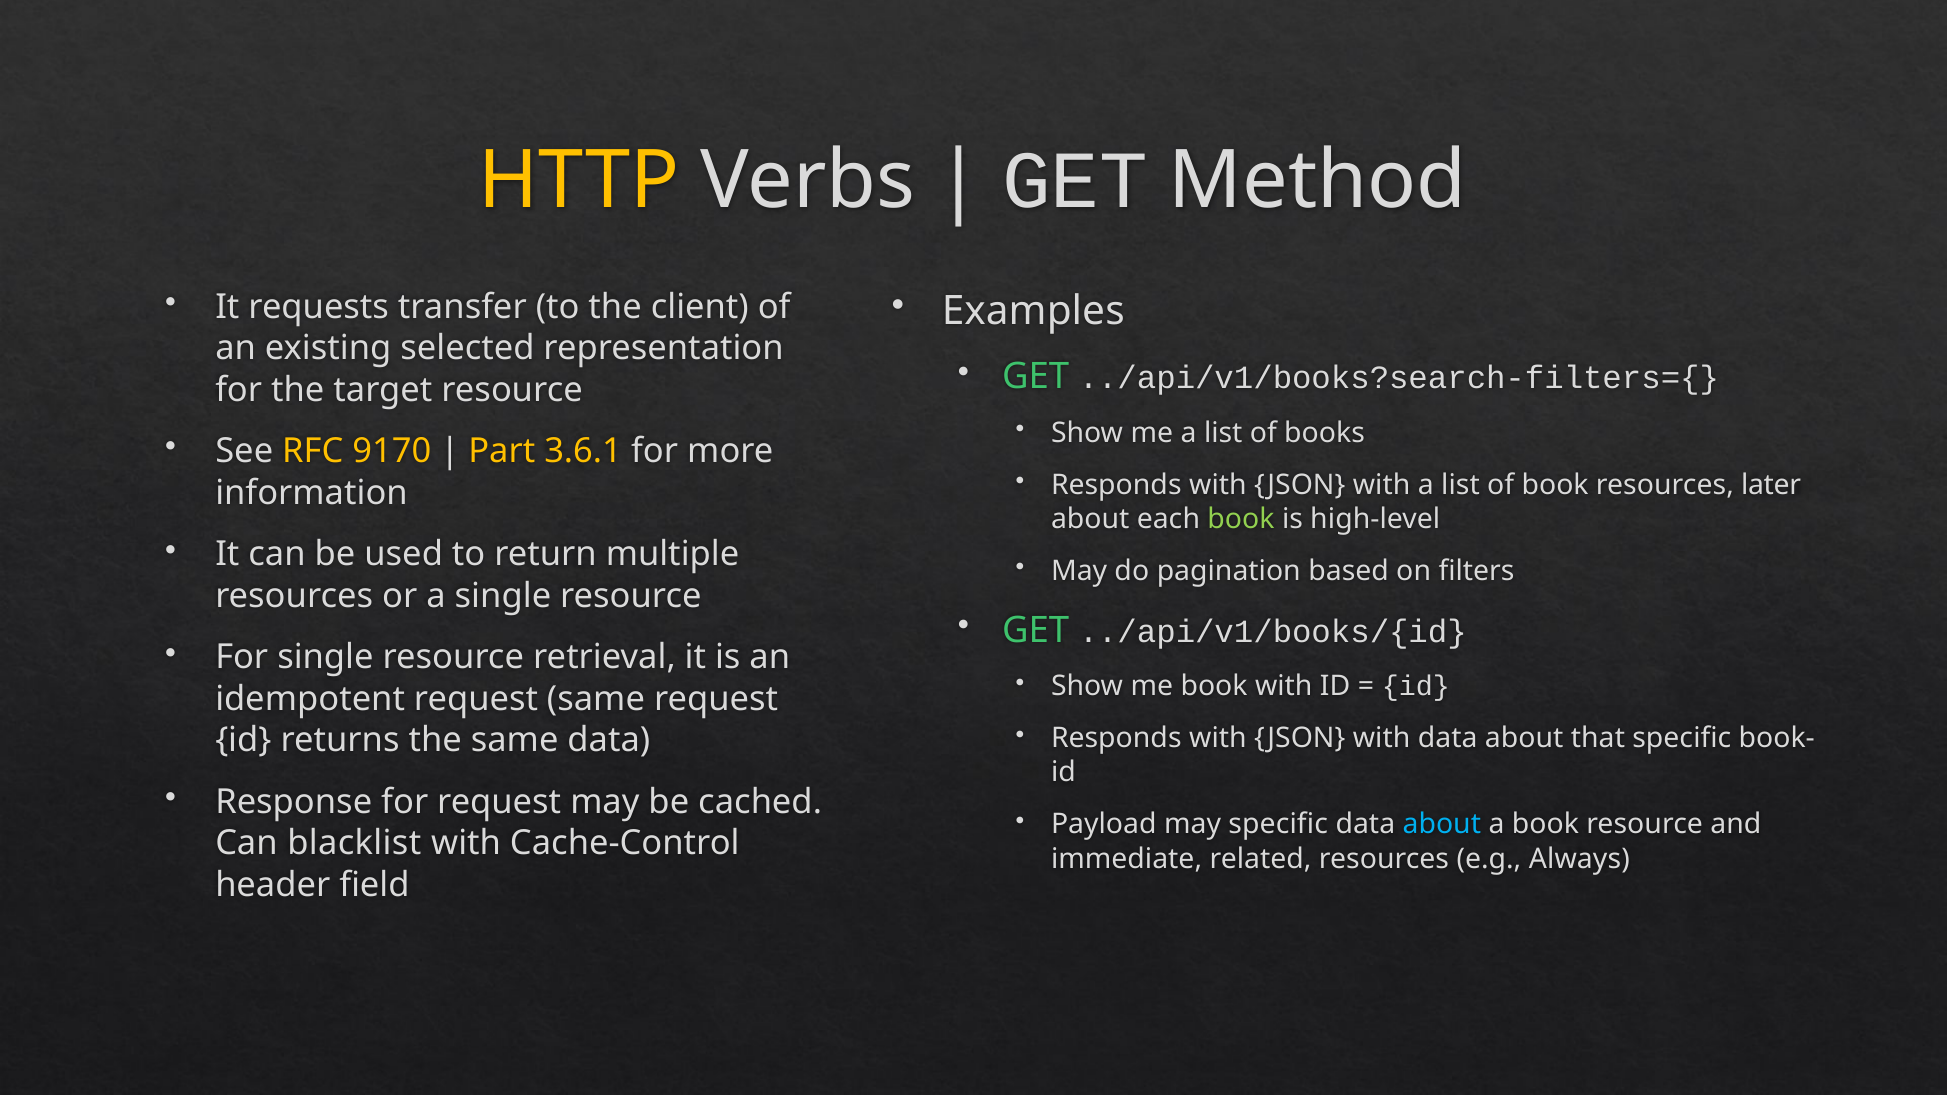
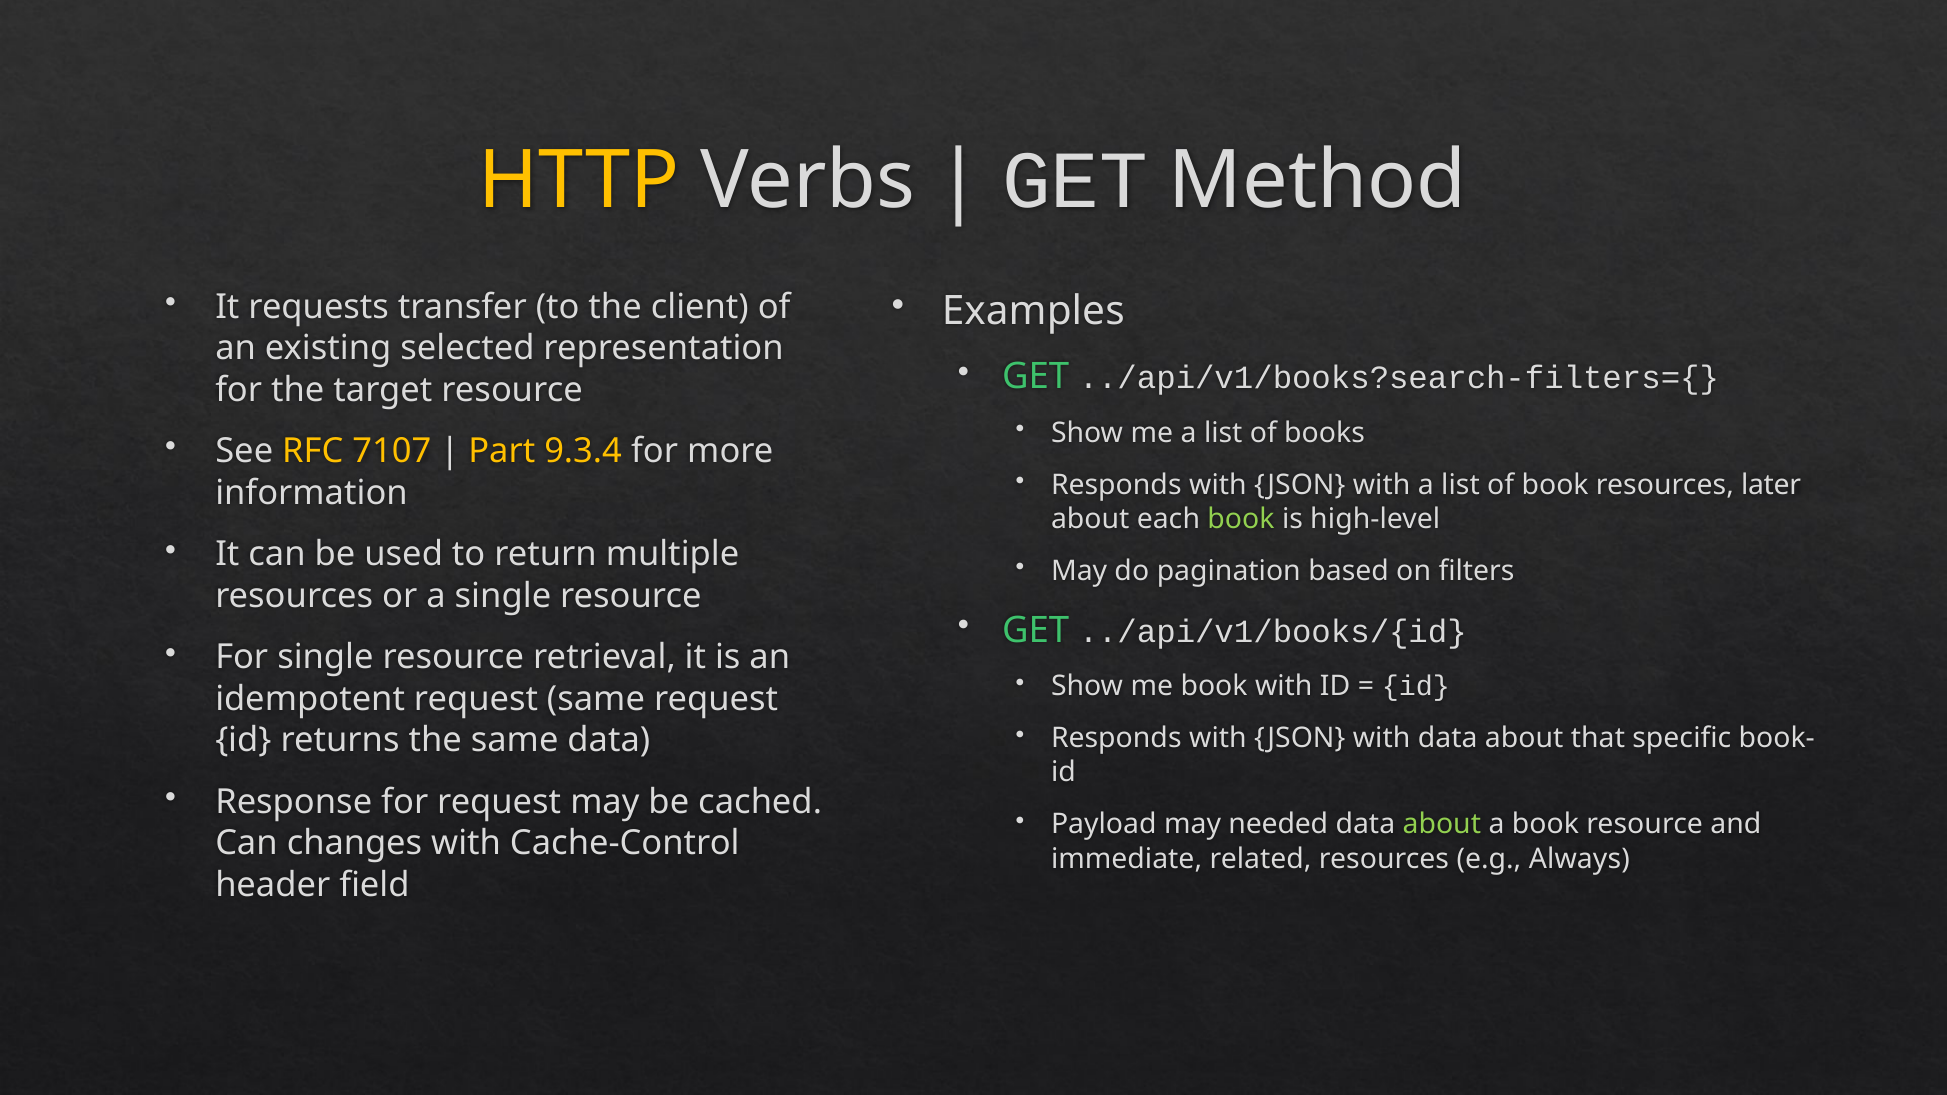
9170: 9170 -> 7107
3.6.1: 3.6.1 -> 9.3.4
may specific: specific -> needed
about at (1442, 825) colour: light blue -> light green
blacklist: blacklist -> changes
